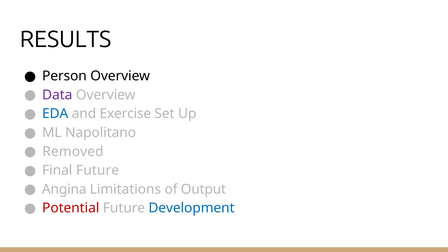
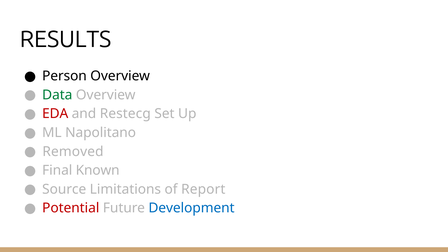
Data colour: purple -> green
EDA colour: blue -> red
Exercise: Exercise -> Restecg
Final Future: Future -> Known
Angina: Angina -> Source
Output: Output -> Report
